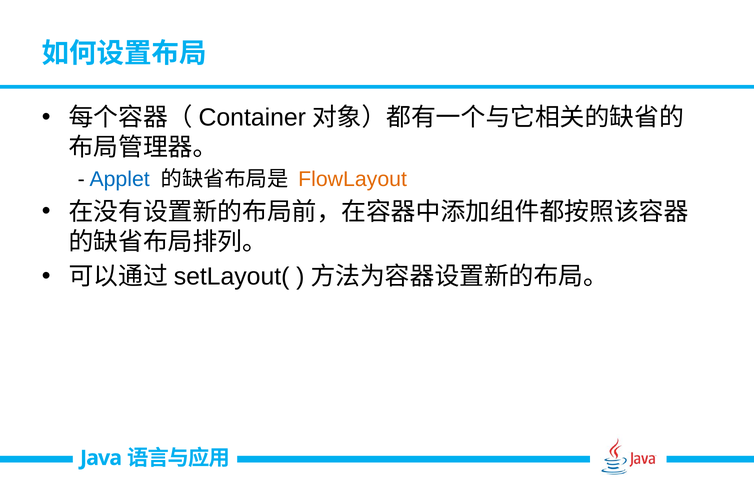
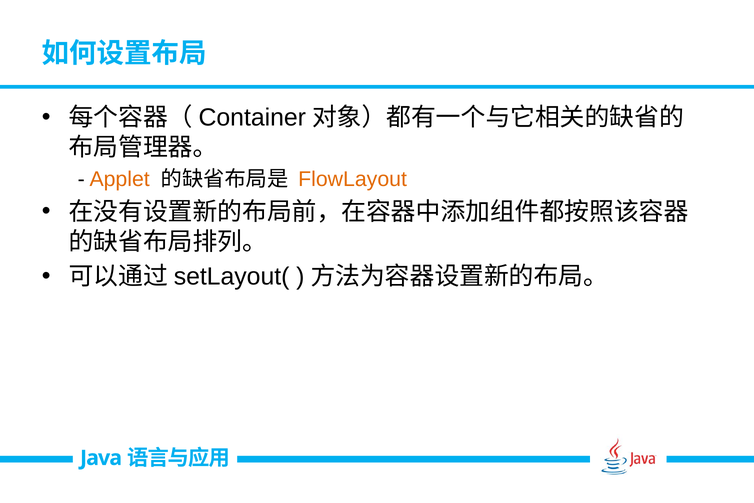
Applet colour: blue -> orange
